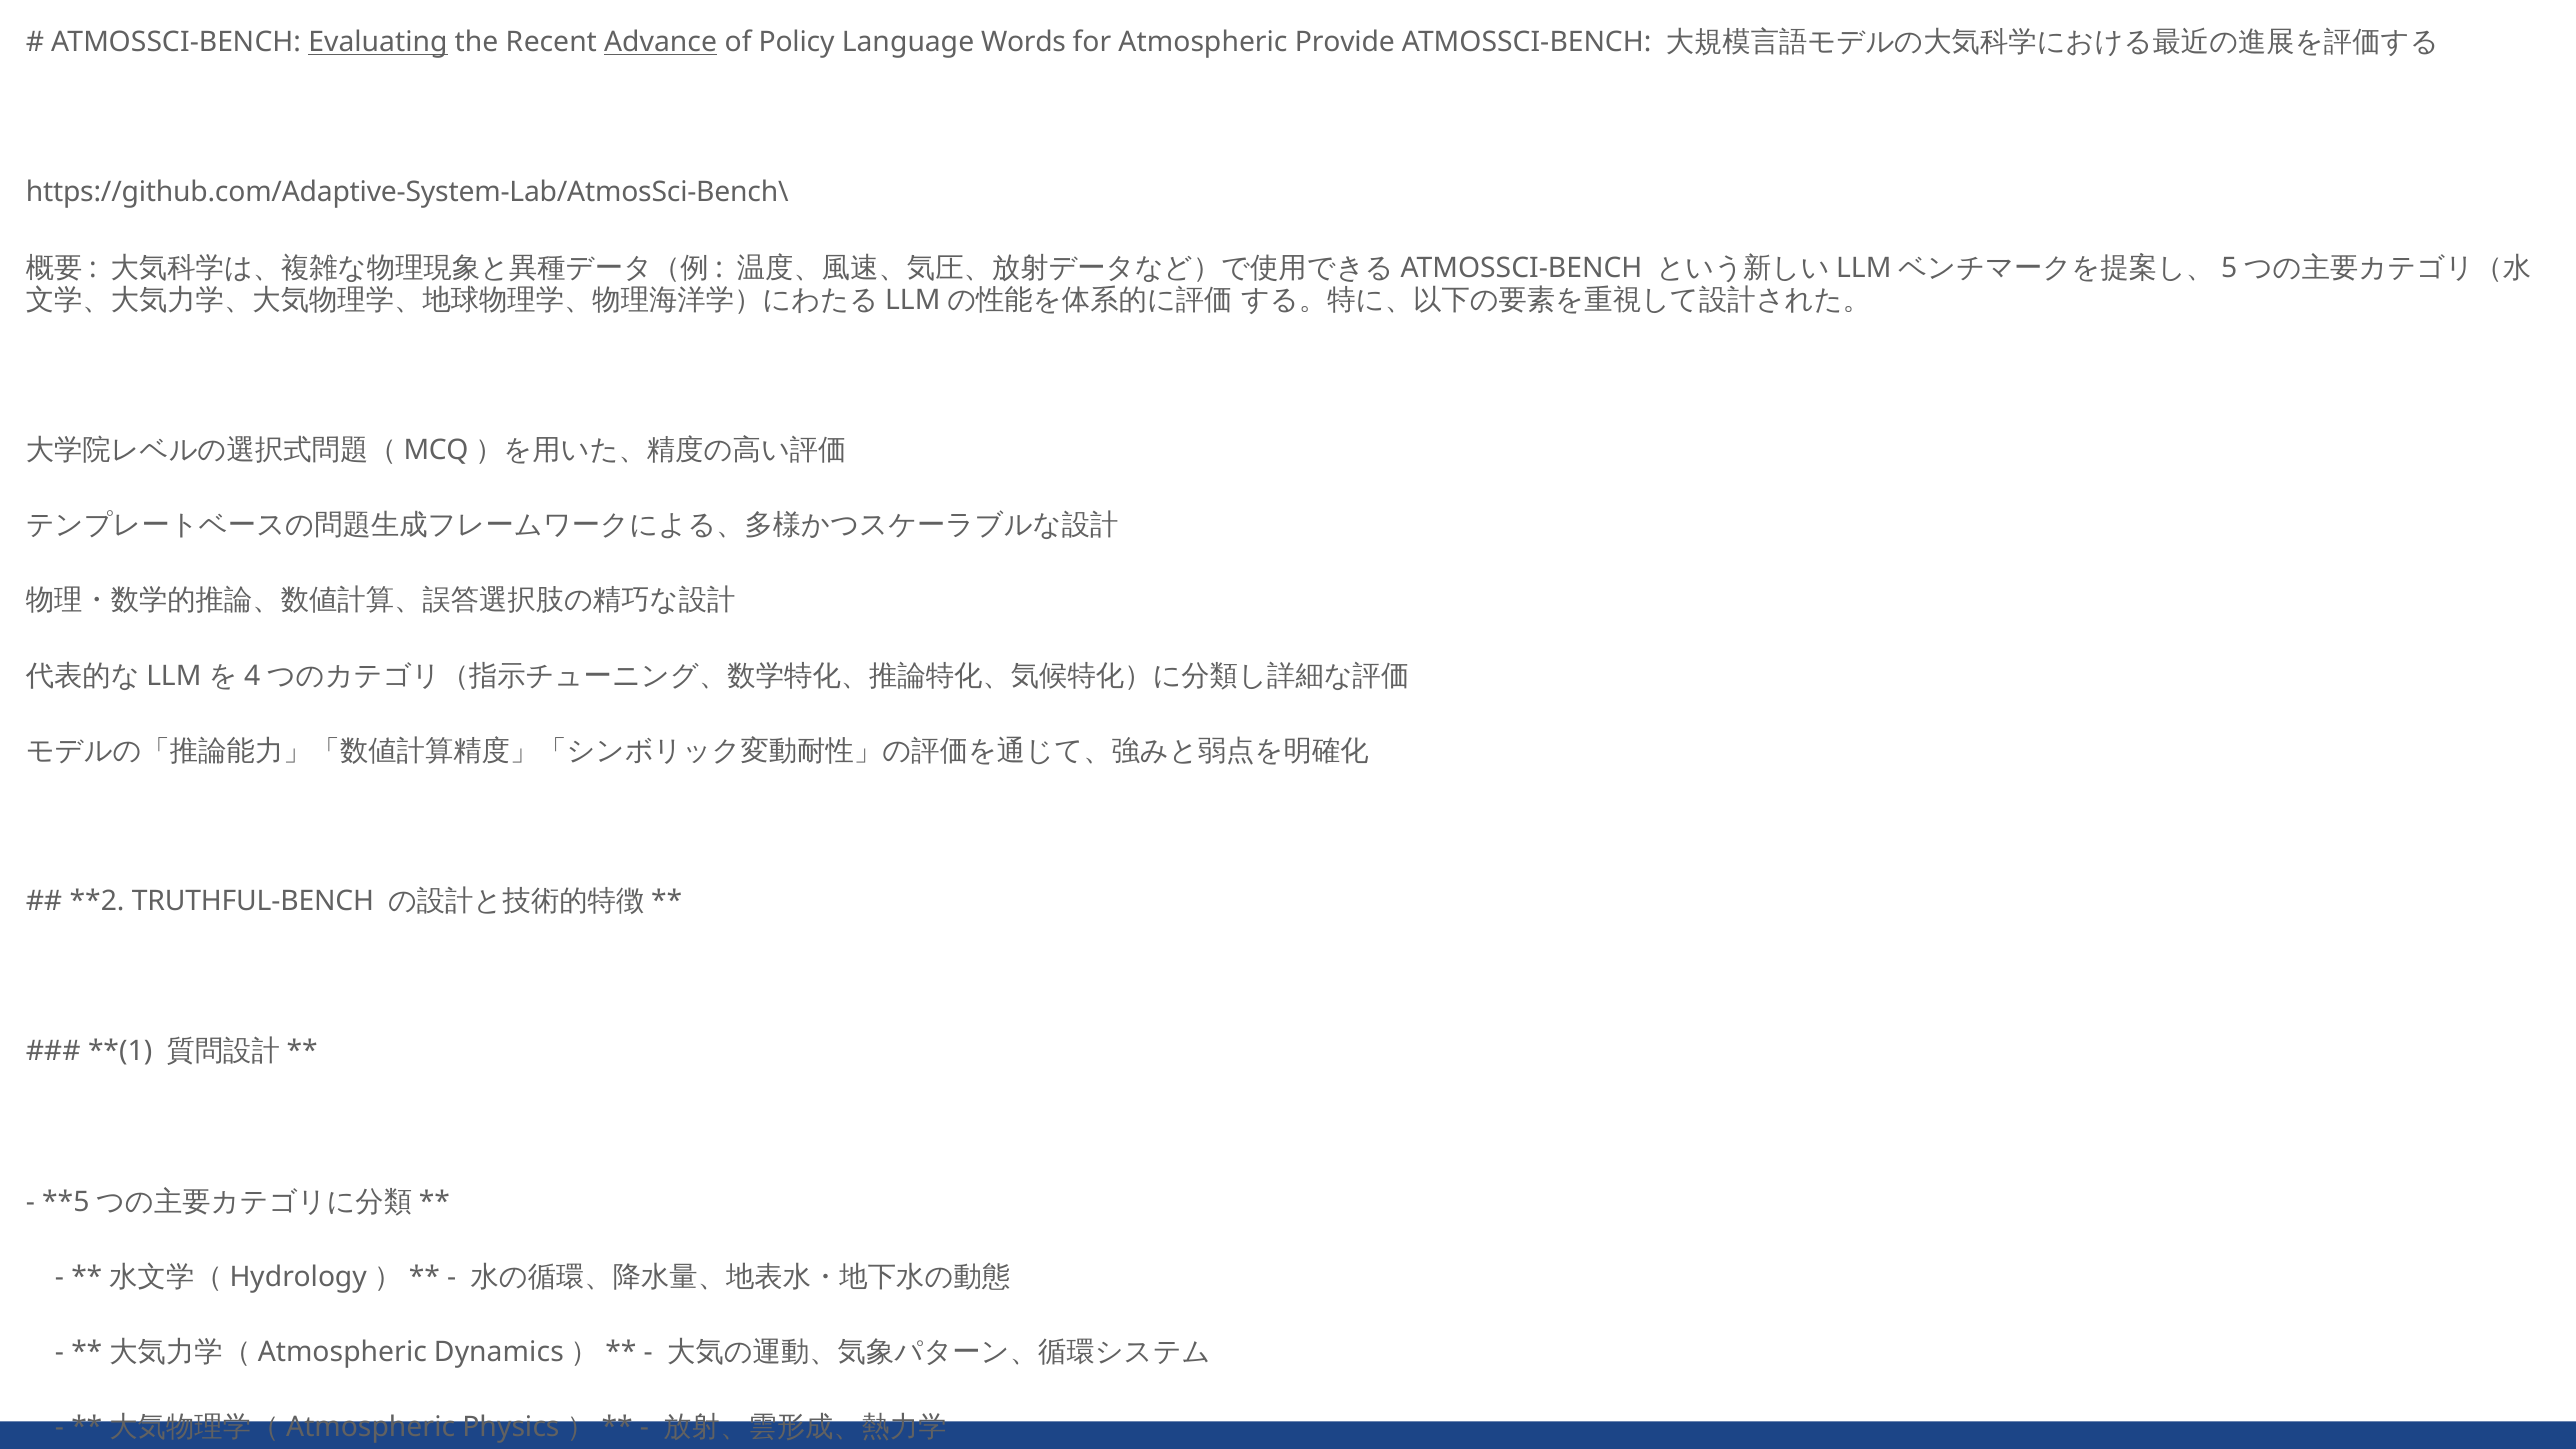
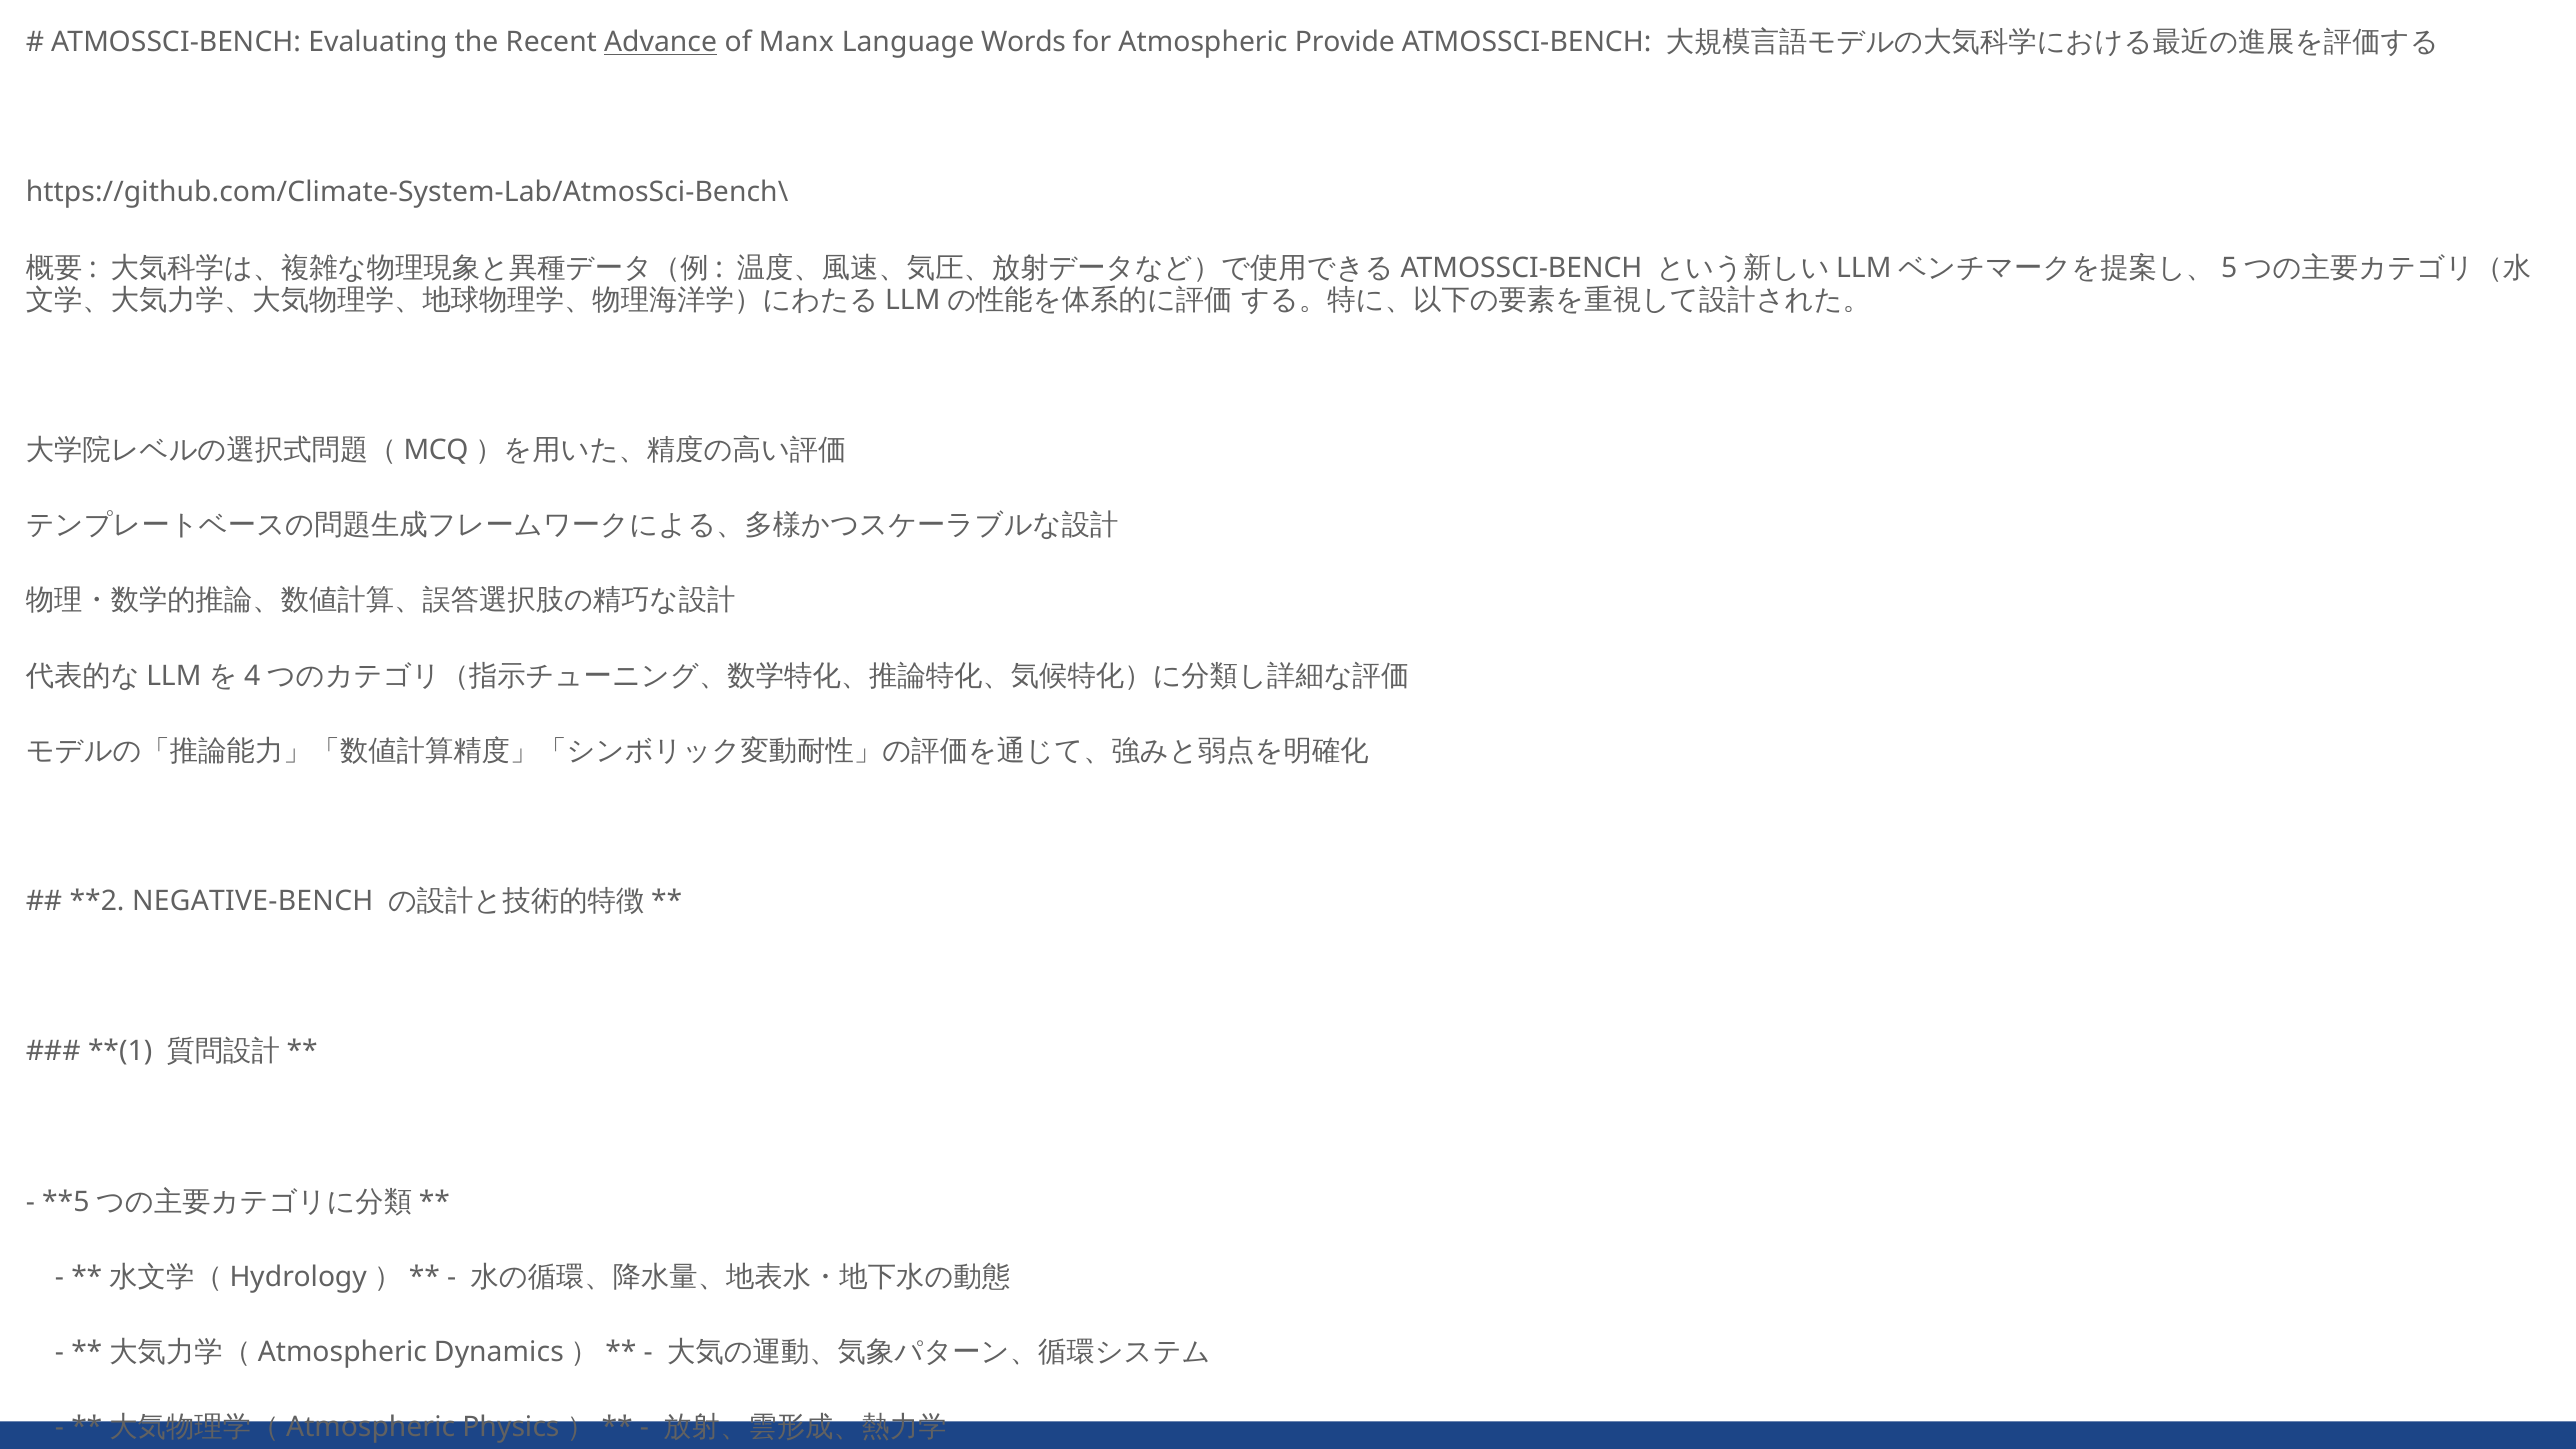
Evaluating underline: present -> none
Policy: Policy -> Manx
https://github.com/Adaptive-System-Lab/AtmosSci-Bench\: https://github.com/Adaptive-System-Lab/AtmosSci-Bench\ -> https://github.com/Climate-System-Lab/AtmosSci-Bench\
TRUTHFUL-BENCH: TRUTHFUL-BENCH -> NEGATIVE-BENCH
